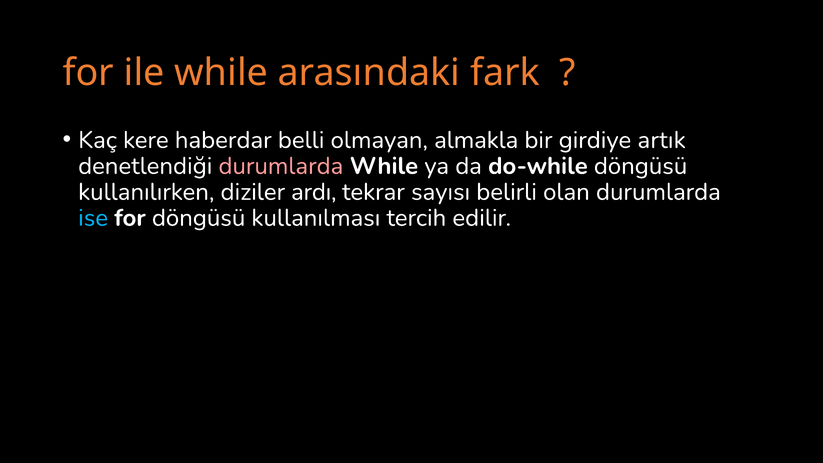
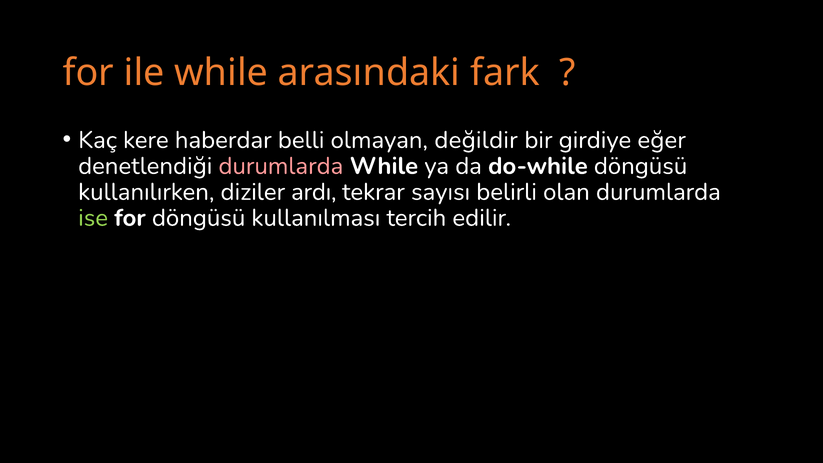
almakla: almakla -> değildir
artık: artık -> eğer
ise colour: light blue -> light green
